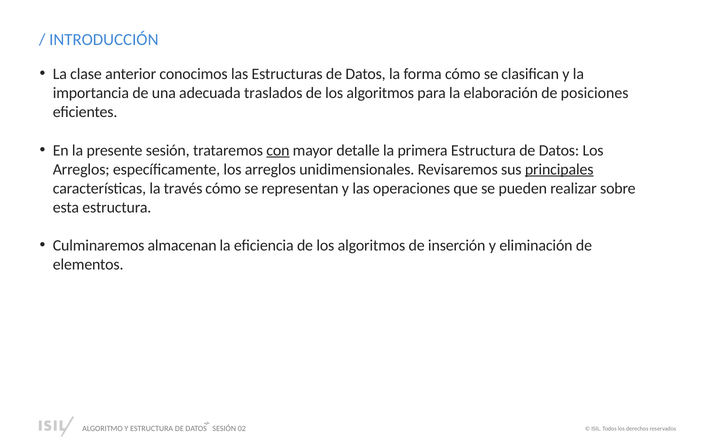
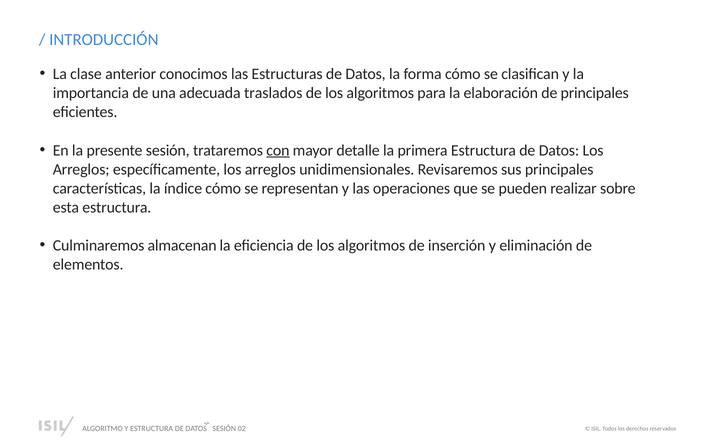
de posiciones: posiciones -> principales
principales at (559, 169) underline: present -> none
través: través -> índice
